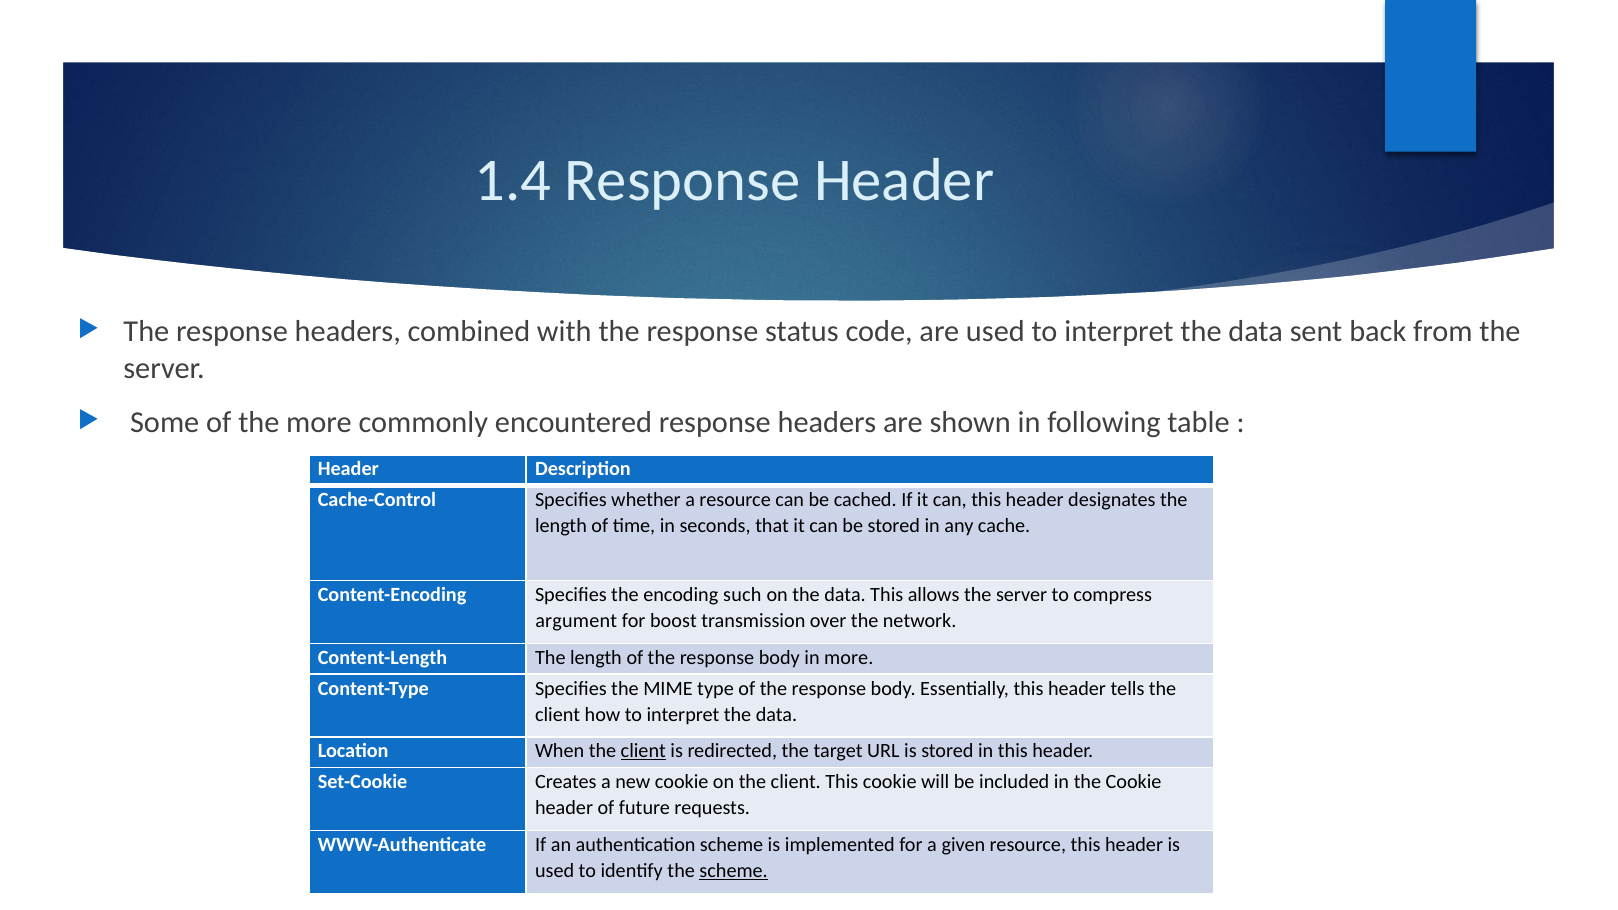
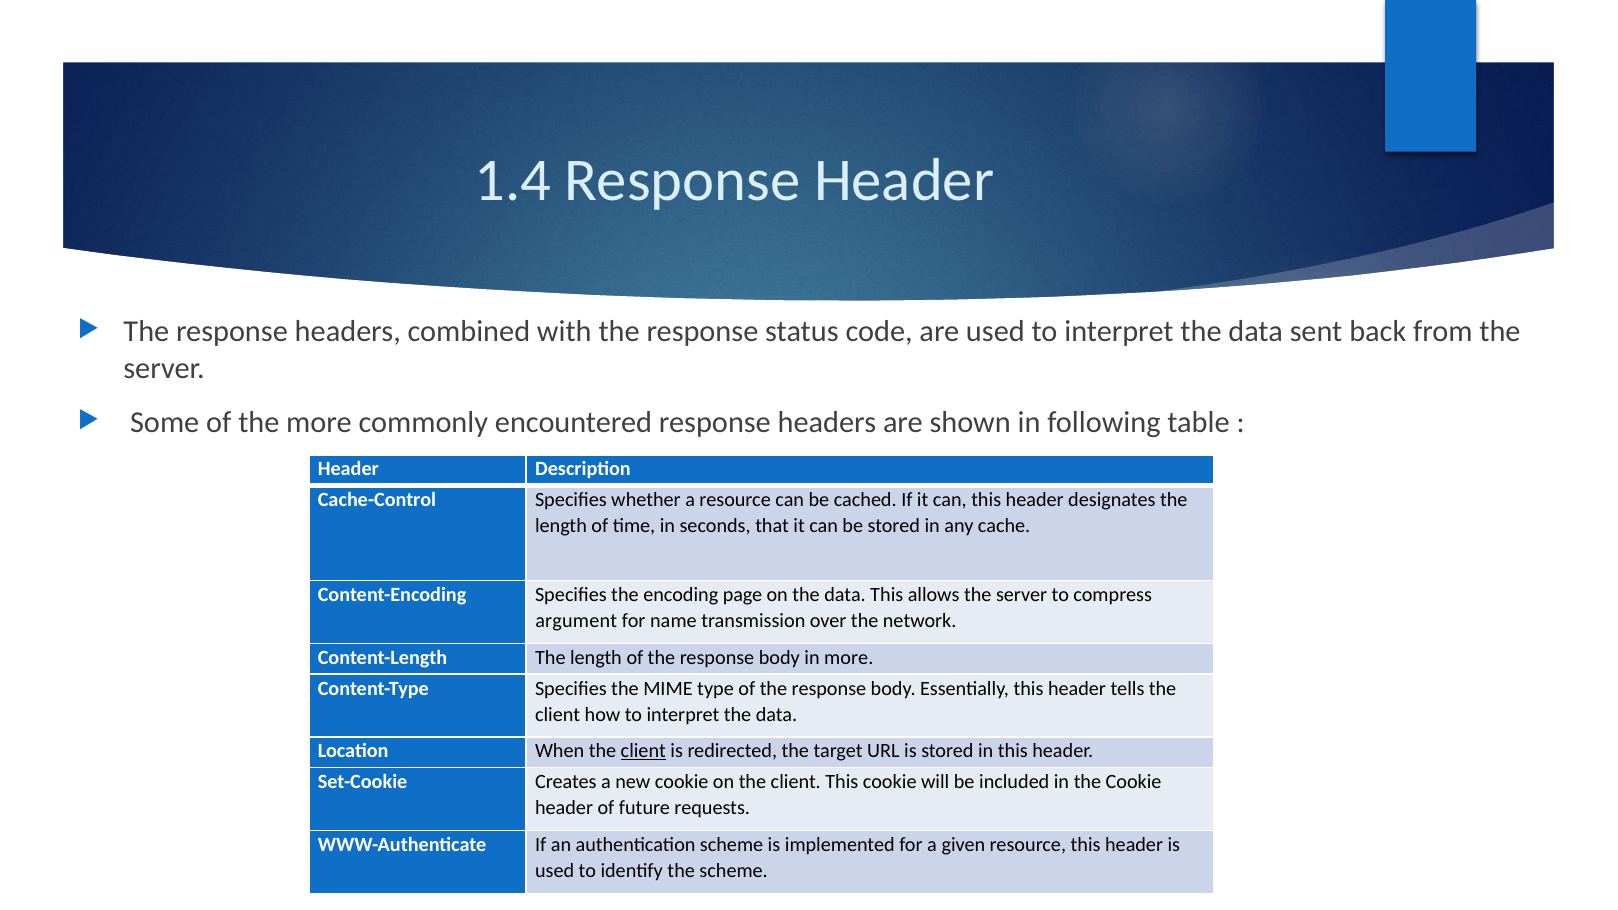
such: such -> page
boost: boost -> name
scheme at (734, 871) underline: present -> none
